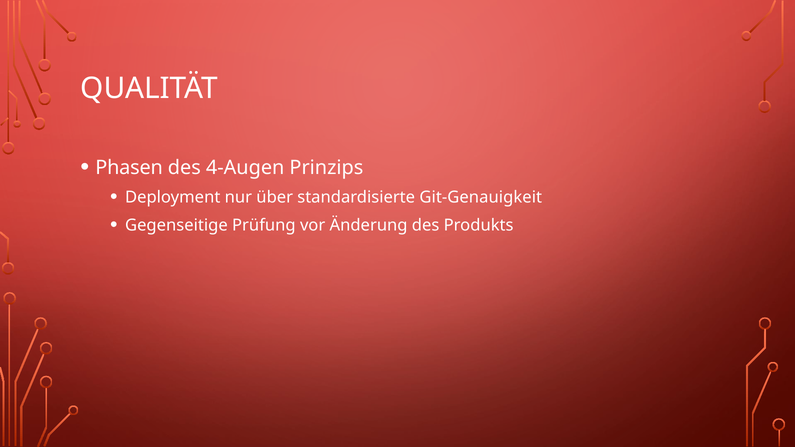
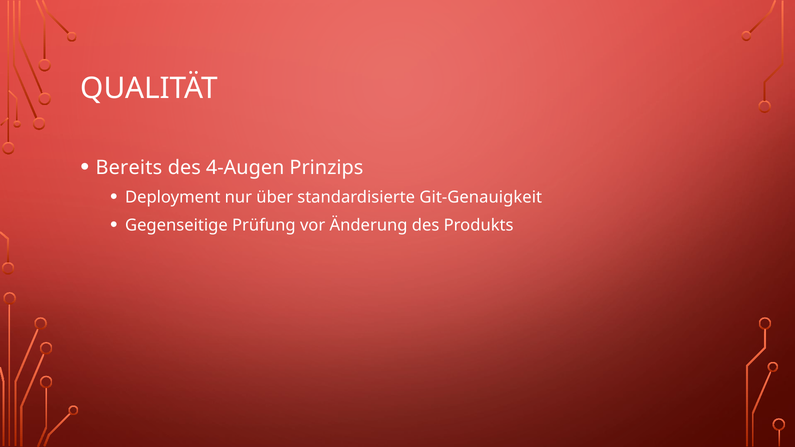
Phasen: Phasen -> Bereits
